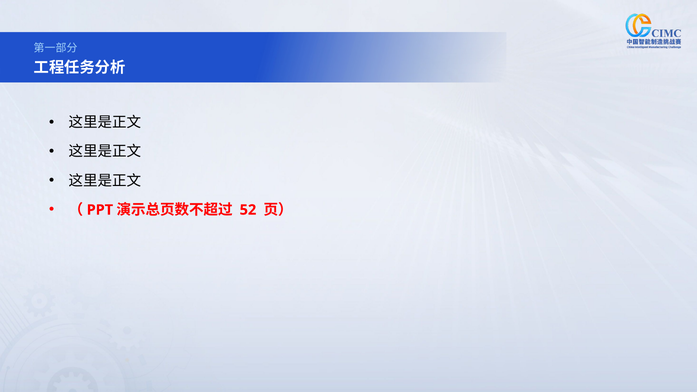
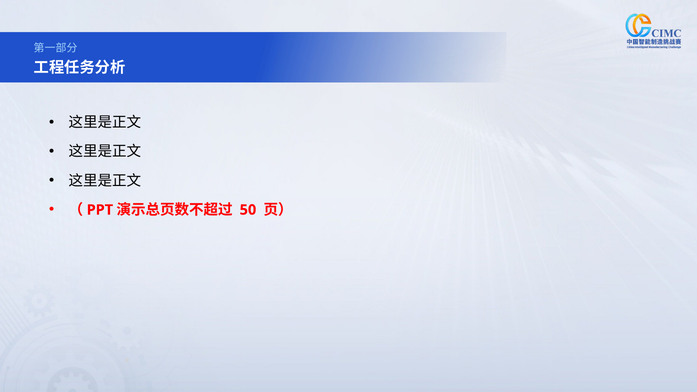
52: 52 -> 50
